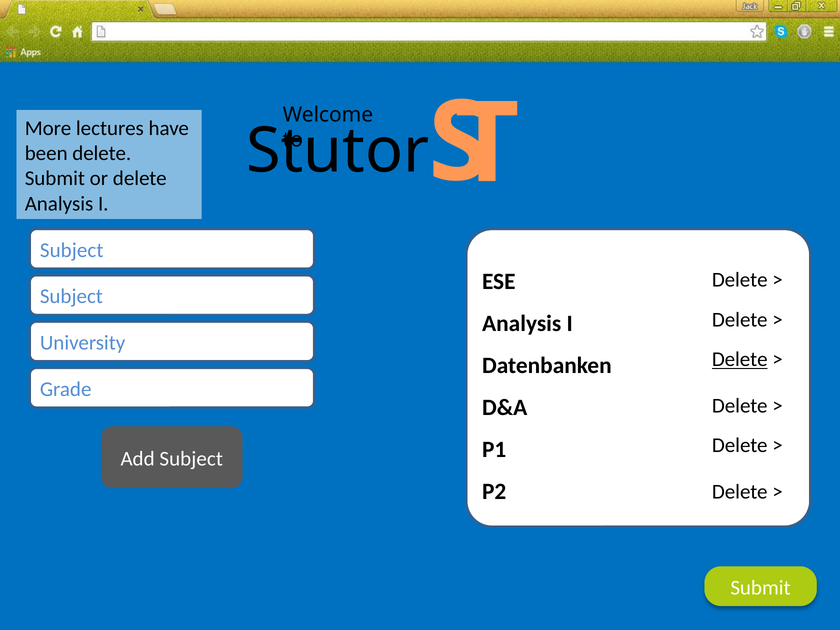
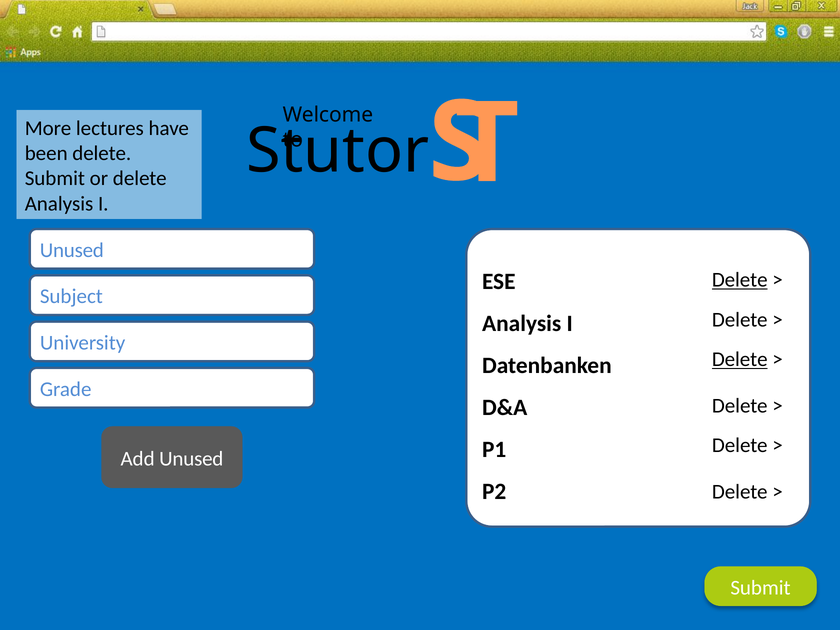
Subject at (72, 250): Subject -> Unused
Delete at (740, 280) underline: none -> present
Add Subject: Subject -> Unused
